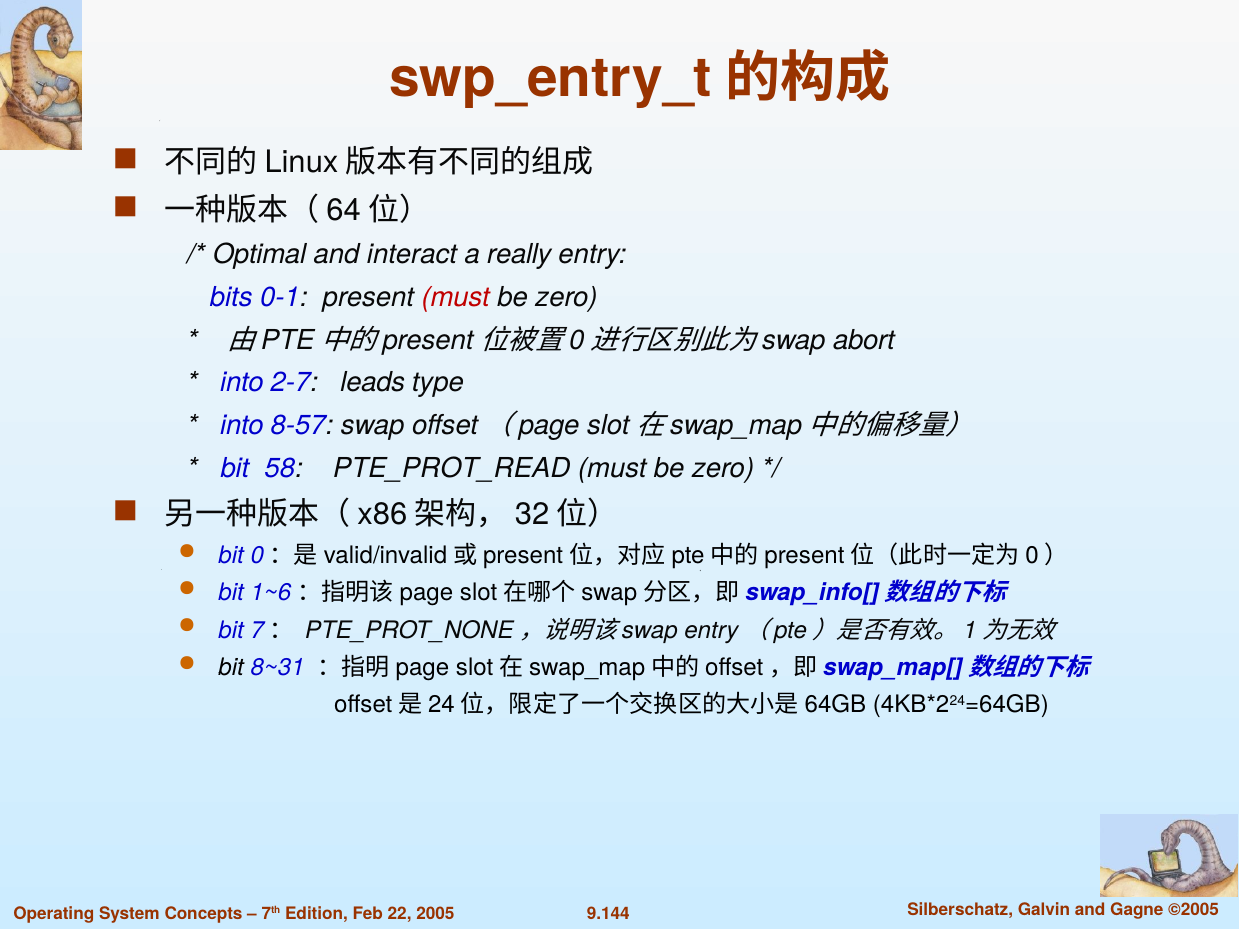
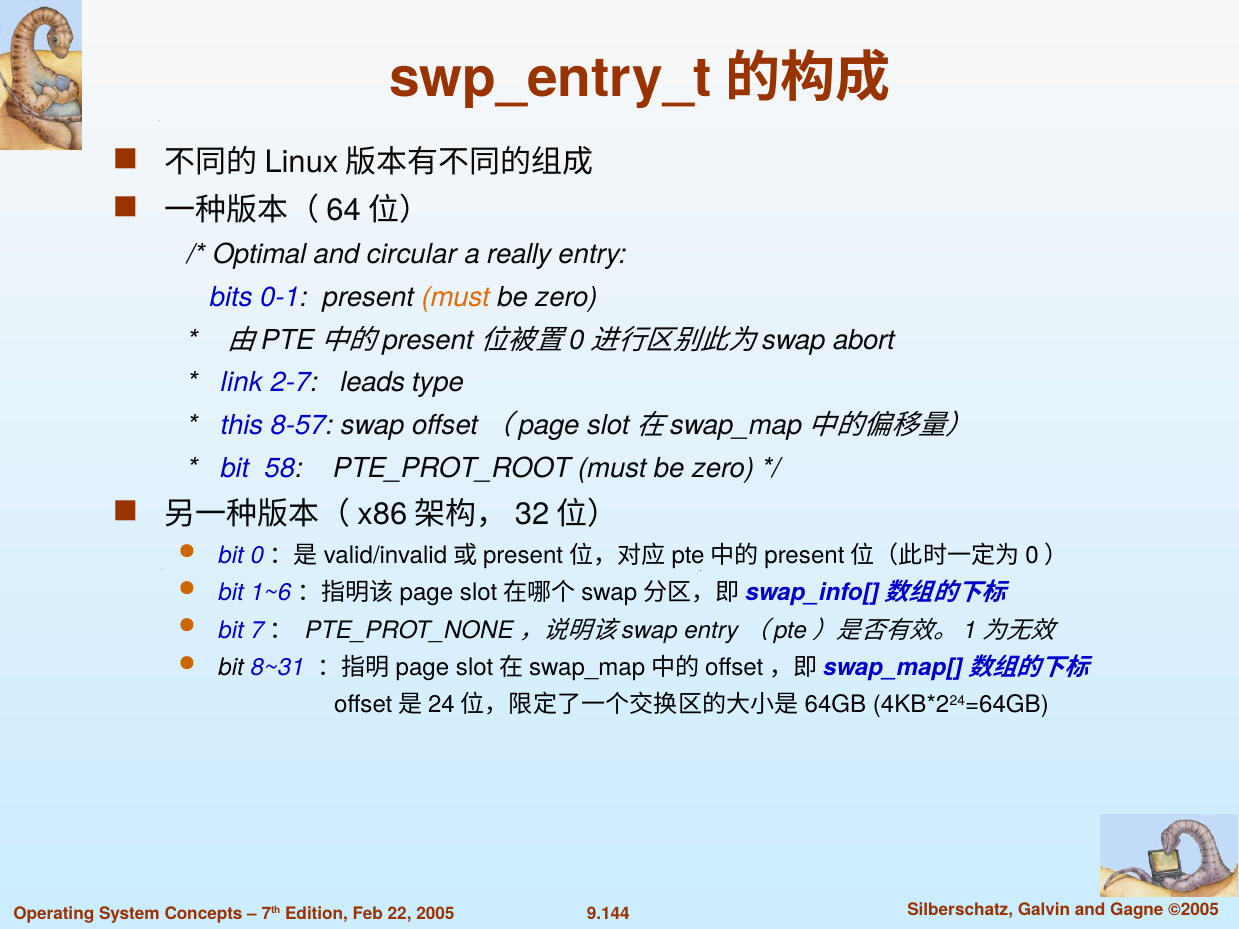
interact: interact -> circular
must at (456, 298) colour: red -> orange
into at (242, 383): into -> link
into at (242, 426): into -> this
PTE_PROT_READ: PTE_PROT_READ -> PTE_PROT_ROOT
